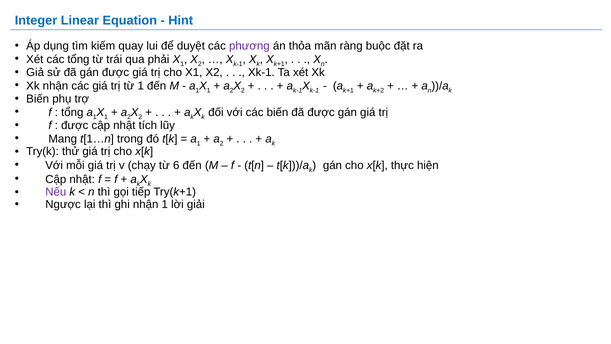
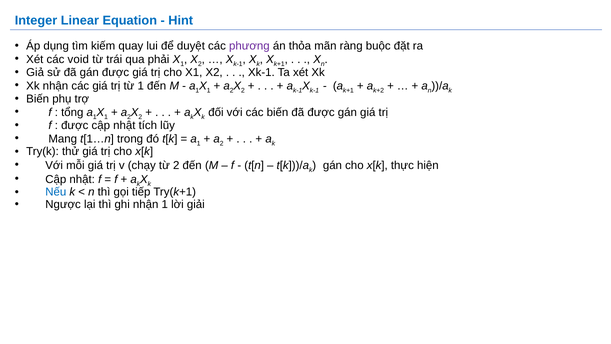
các tổng: tổng -> void
từ 6: 6 -> 2
Nếu colour: purple -> blue
